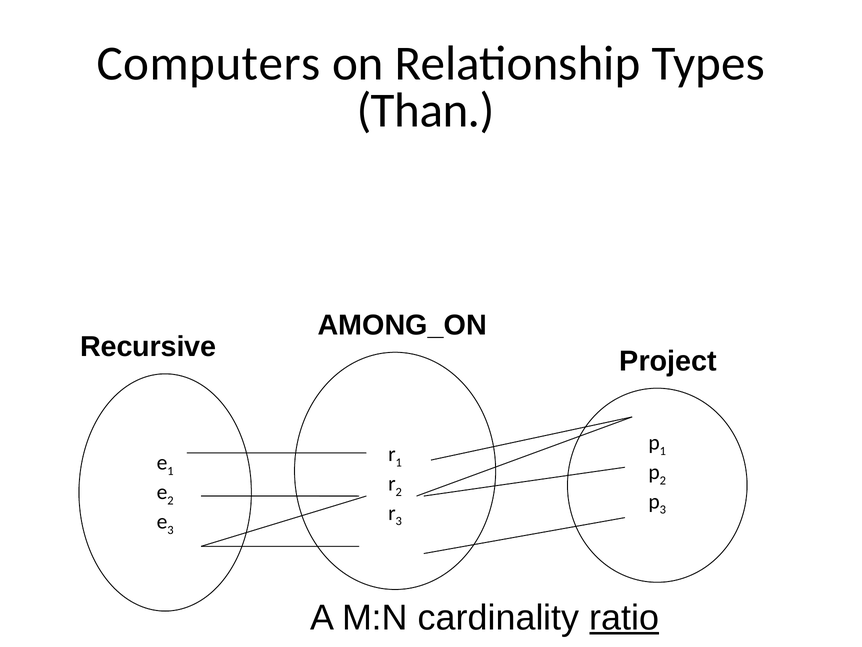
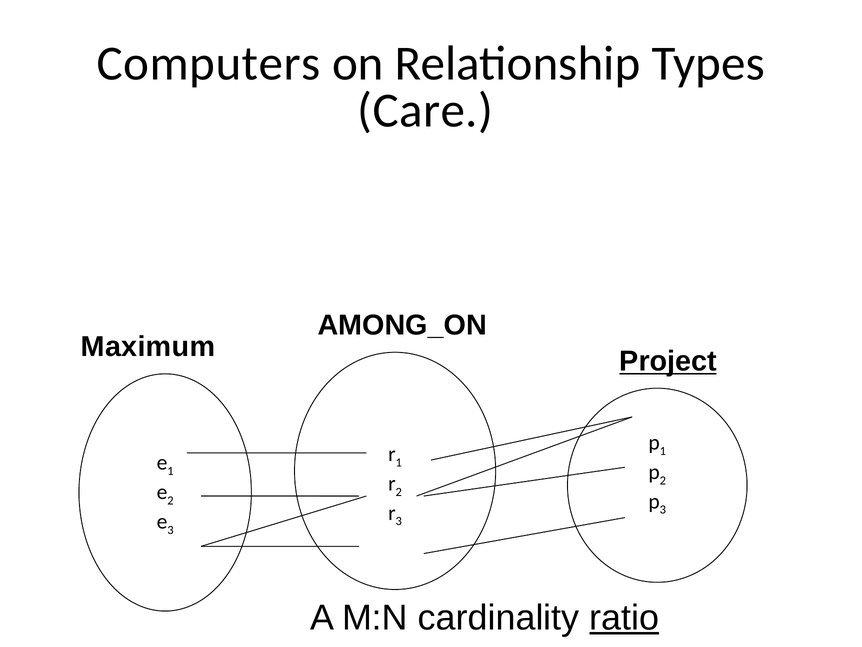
Than: Than -> Care
Recursive: Recursive -> Maximum
Project underline: none -> present
